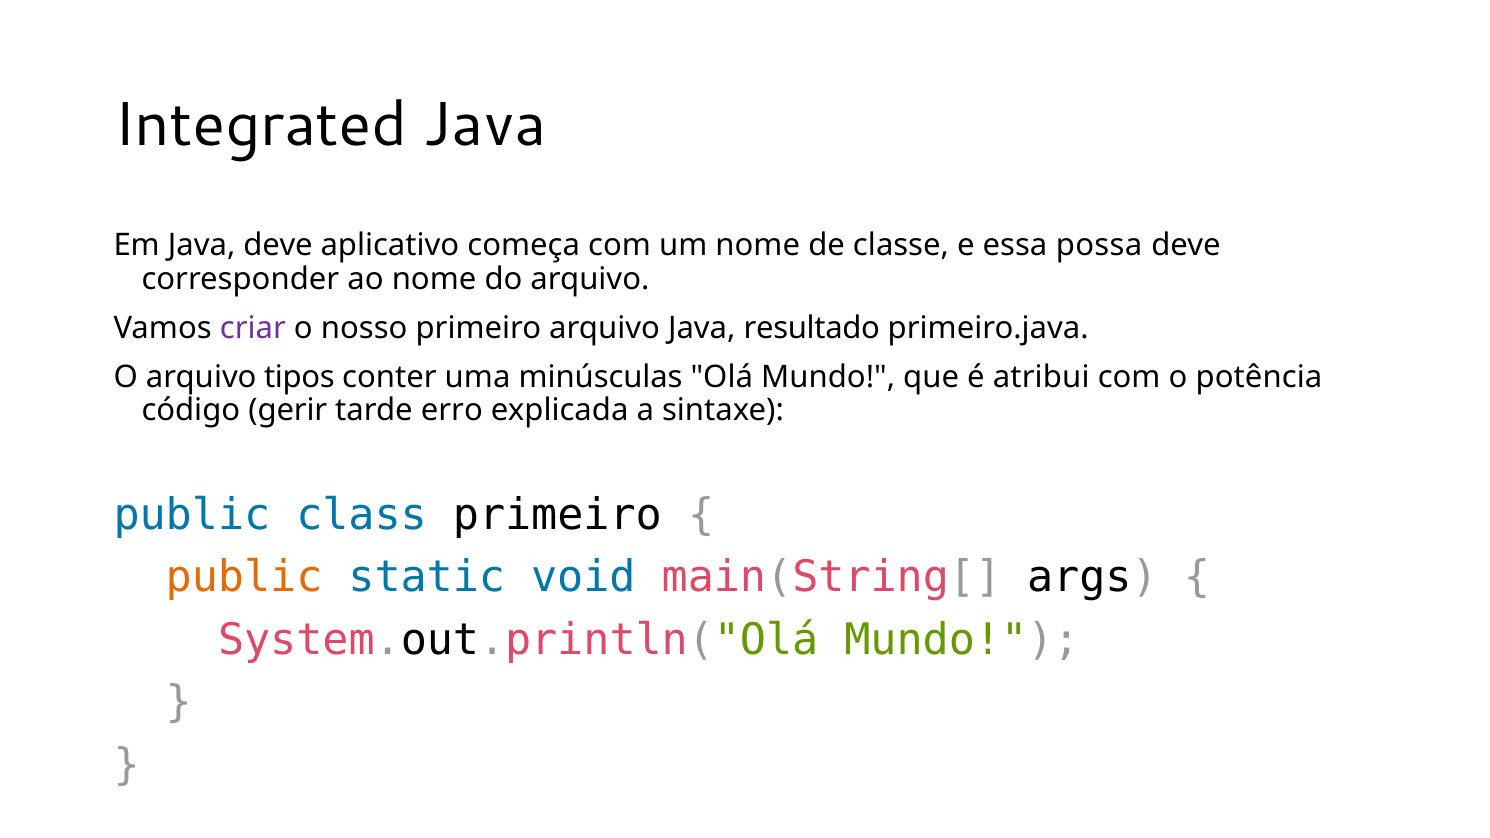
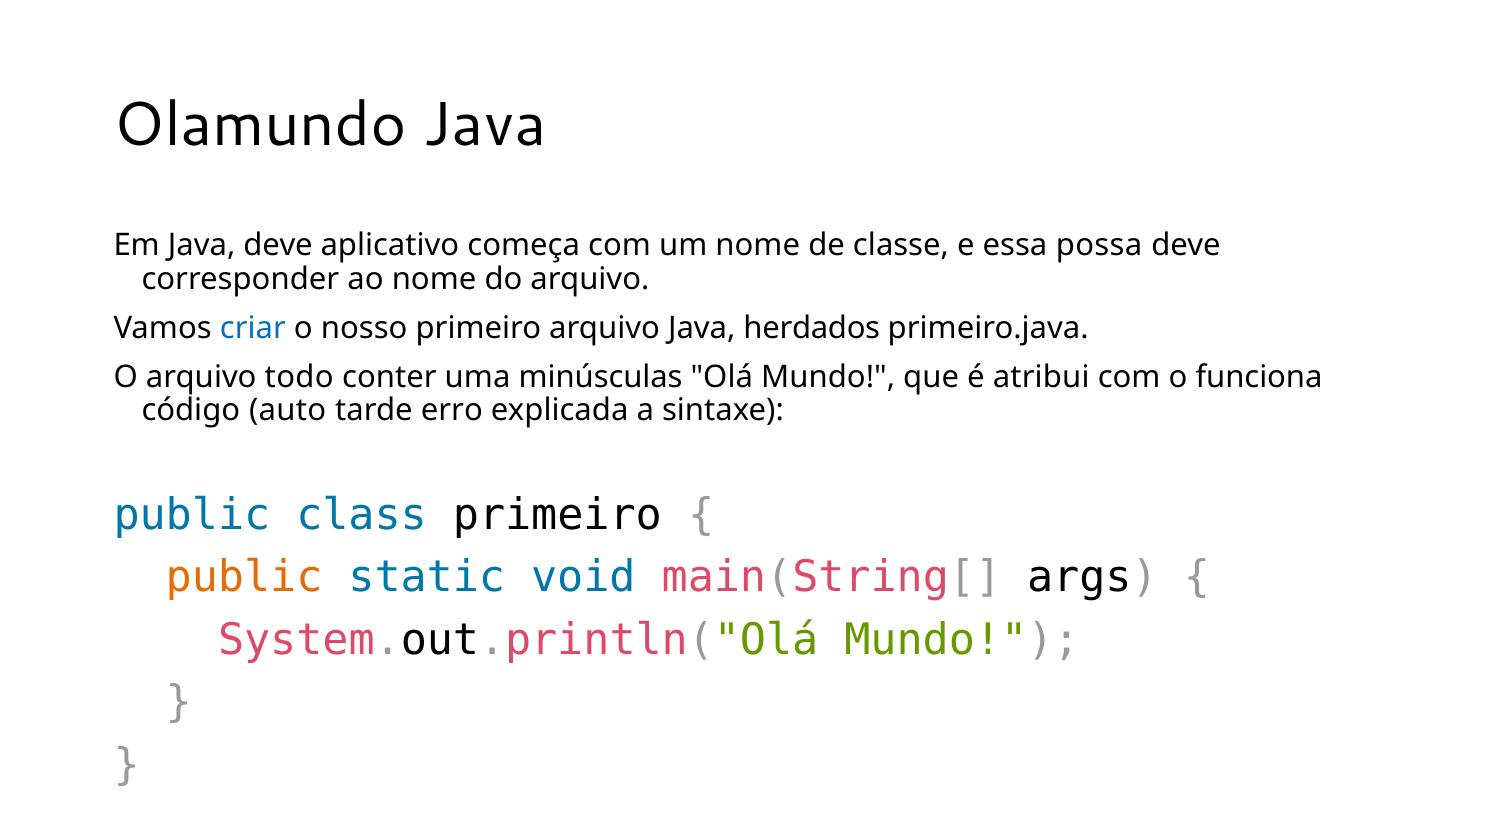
Integrated: Integrated -> Olamundo
criar colour: purple -> blue
resultado: resultado -> herdados
tipos: tipos -> todo
potência: potência -> funciona
gerir: gerir -> auto
